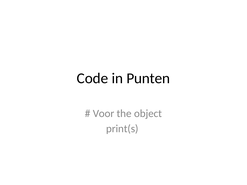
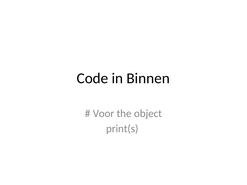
Punten: Punten -> Binnen
